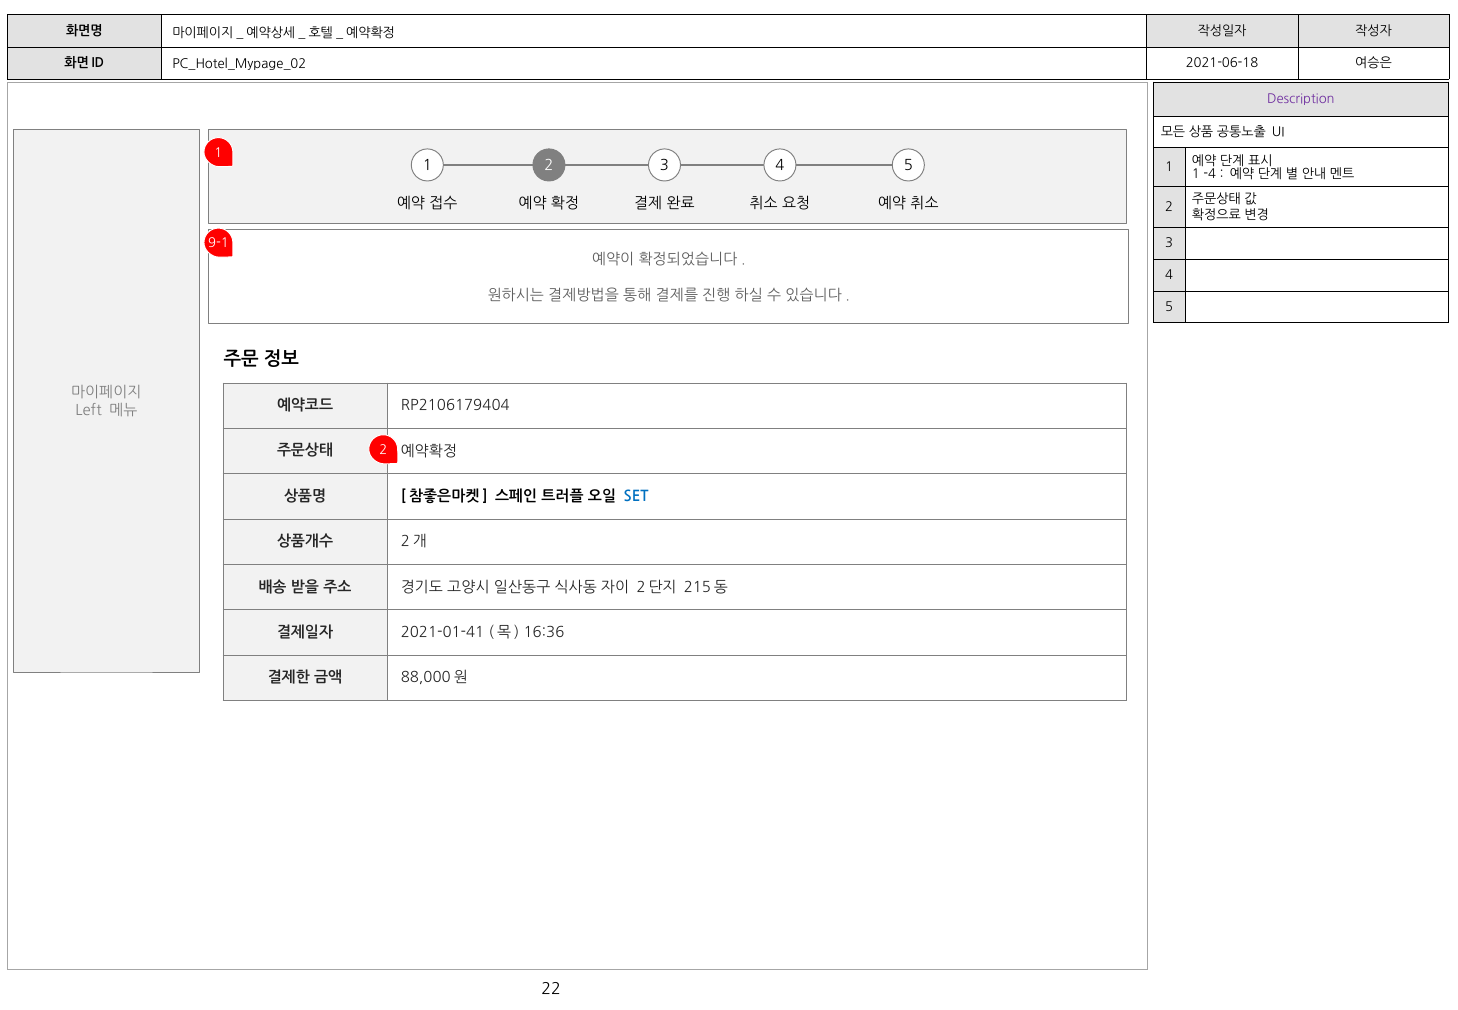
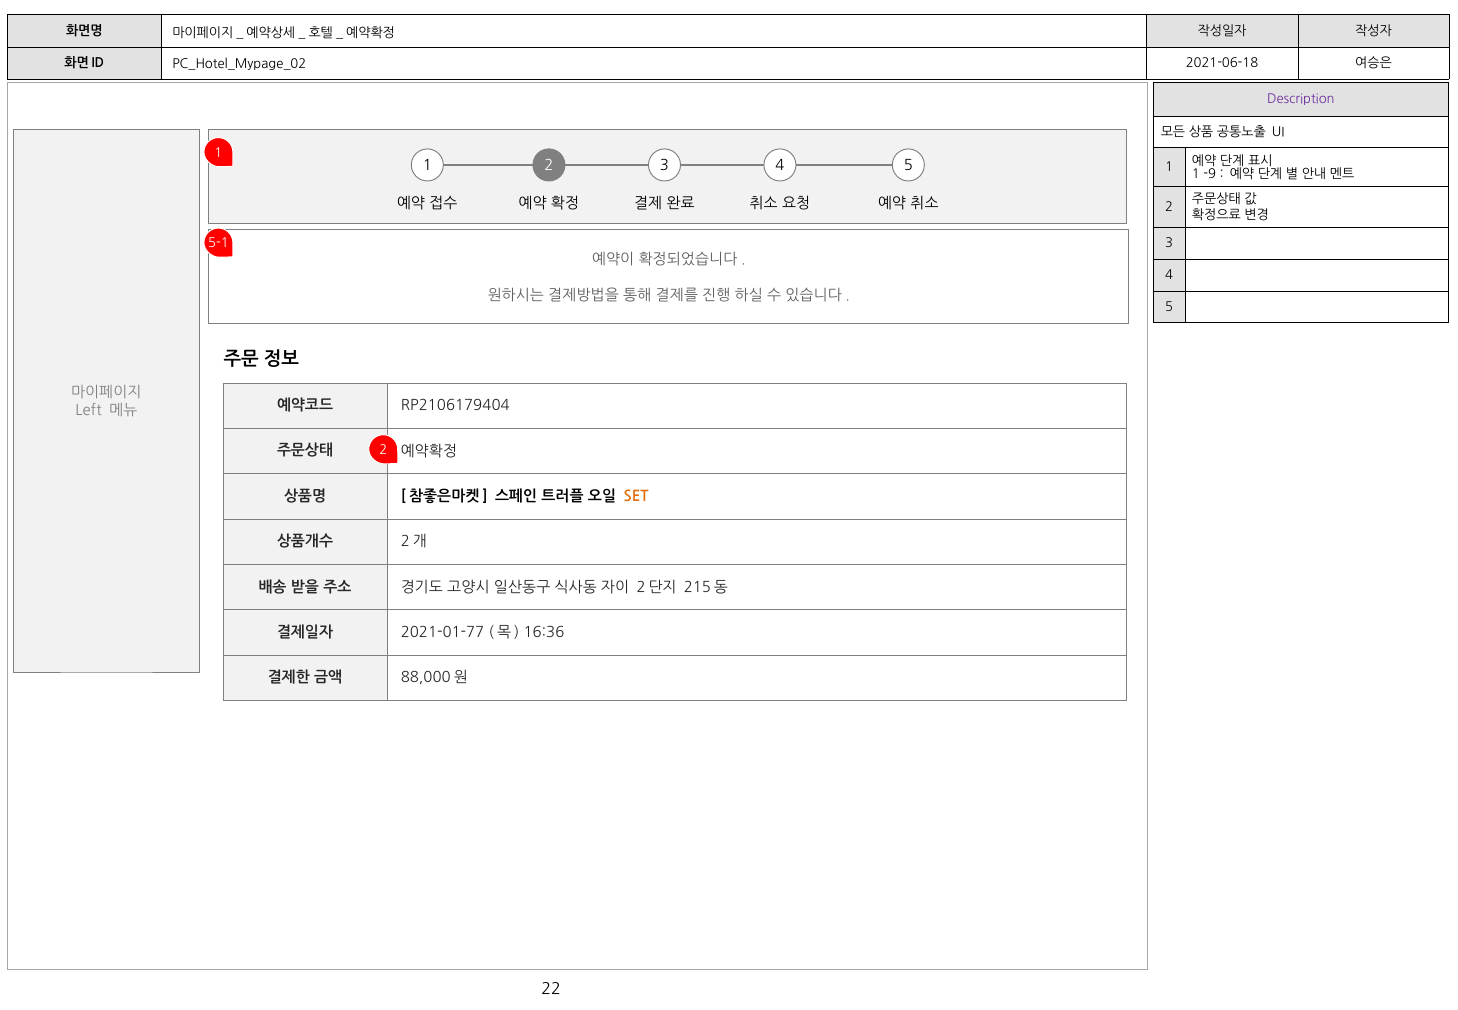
-4: -4 -> -9
9-1: 9-1 -> 5-1
SET colour: blue -> orange
2021-01-41: 2021-01-41 -> 2021-01-77
